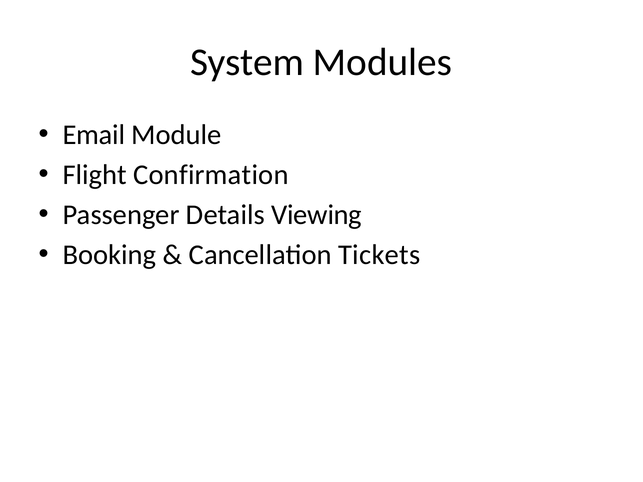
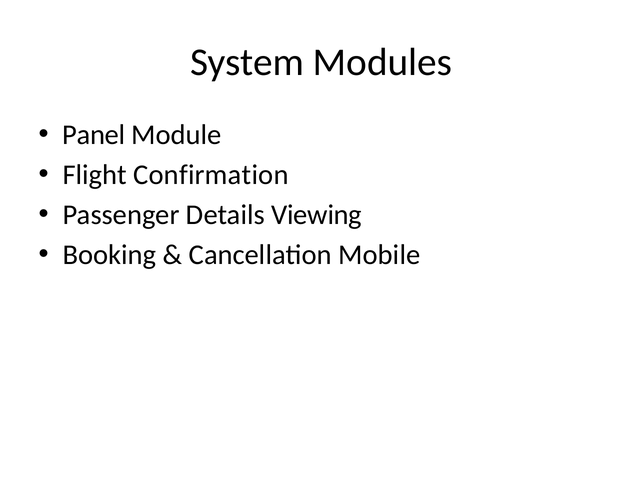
Email: Email -> Panel
Tickets: Tickets -> Mobile
